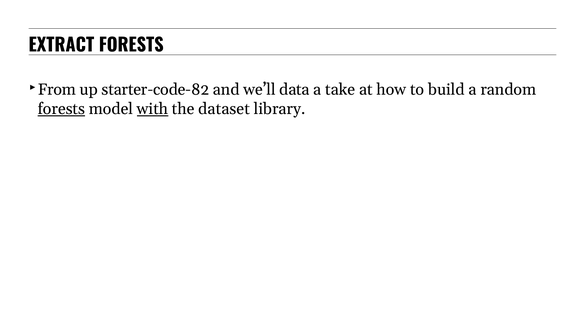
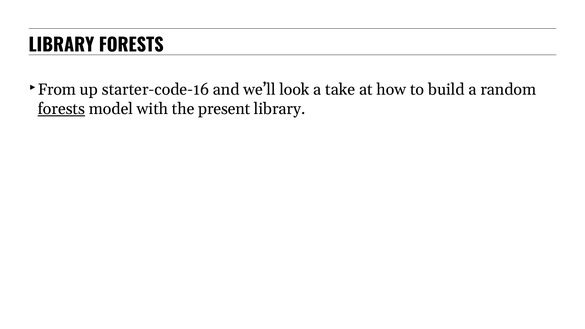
EXTRACT at (61, 45): EXTRACT -> LIBRARY
starter-code-82: starter-code-82 -> starter-code-16
data: data -> look
with underline: present -> none
dataset: dataset -> present
